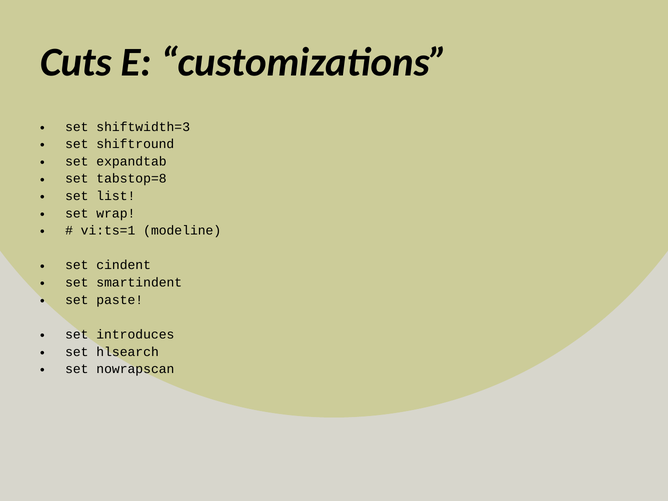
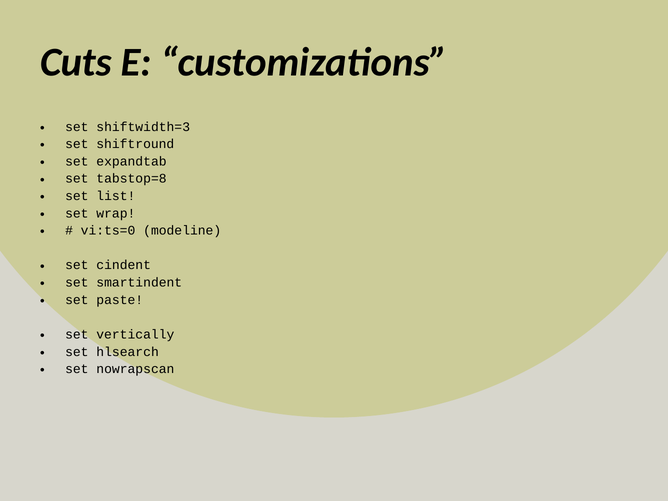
vi:ts=1: vi:ts=1 -> vi:ts=0
introduces: introduces -> vertically
